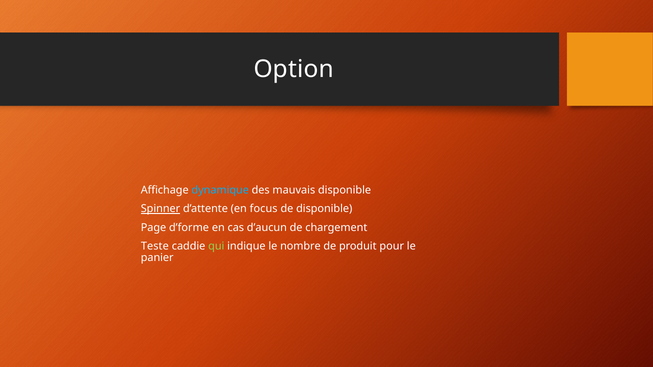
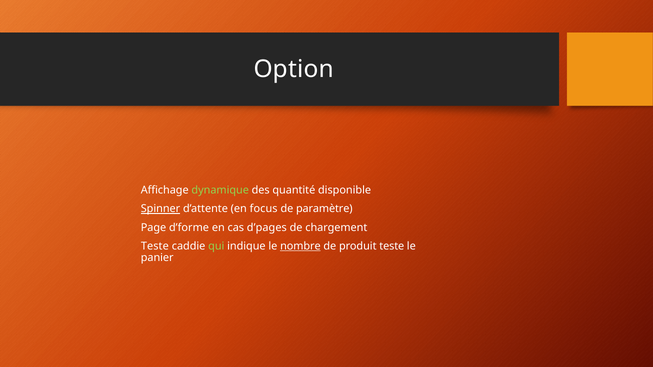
dynamique colour: light blue -> light green
mauvais: mauvais -> quantité
de disponible: disponible -> paramètre
d’aucun: d’aucun -> d’pages
nombre underline: none -> present
produit pour: pour -> teste
